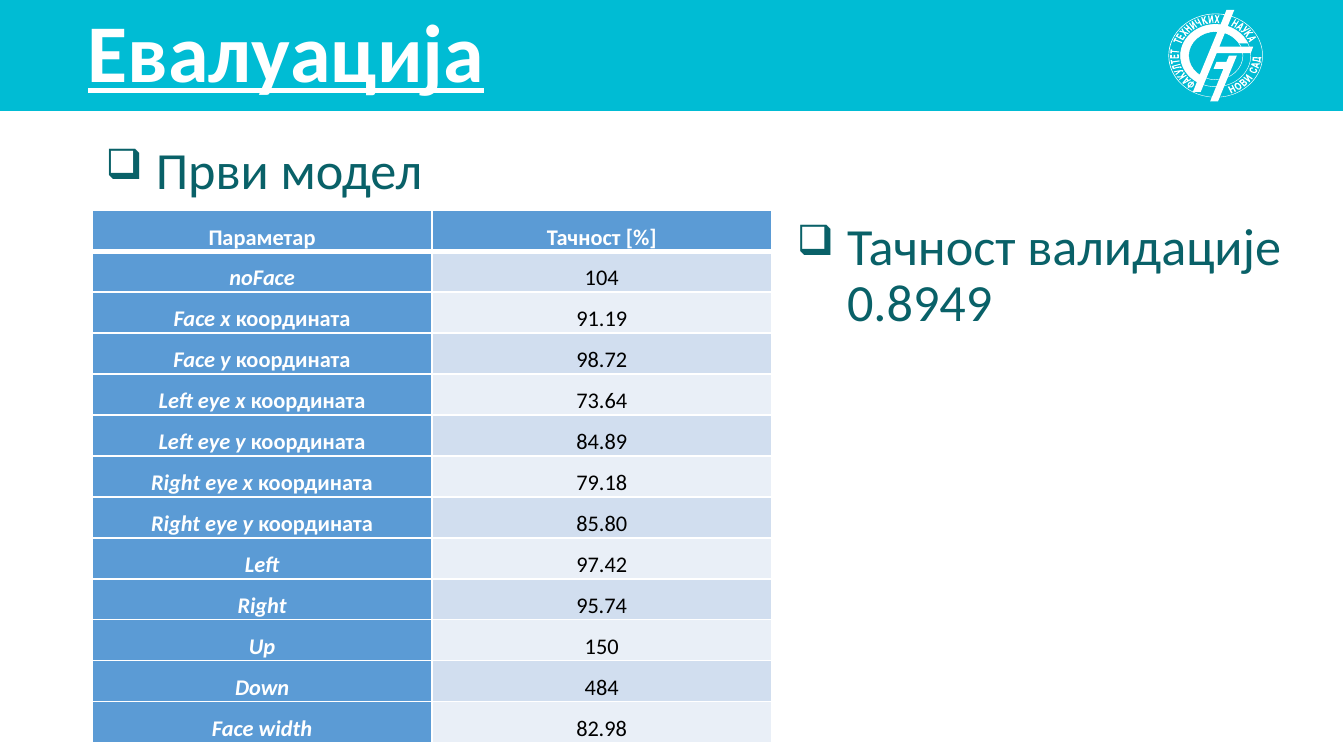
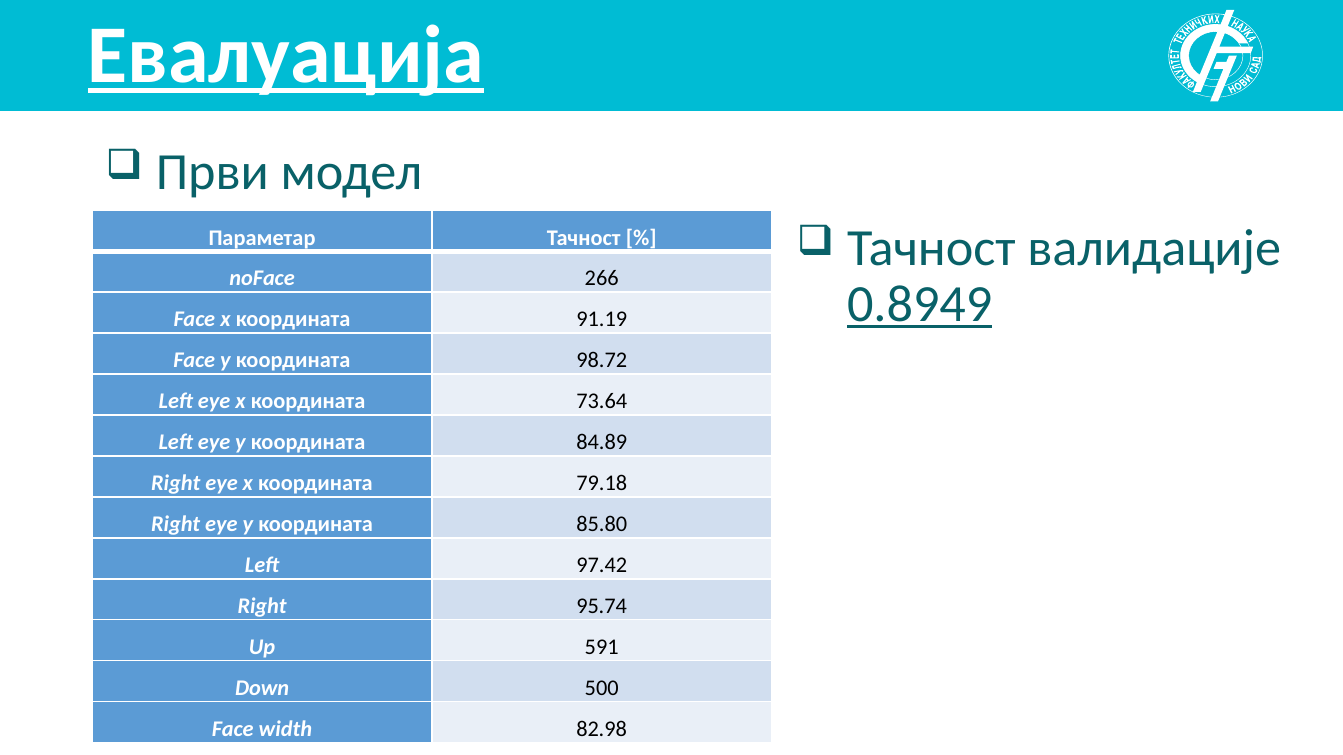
104: 104 -> 266
0.8949 underline: none -> present
150: 150 -> 591
484: 484 -> 500
